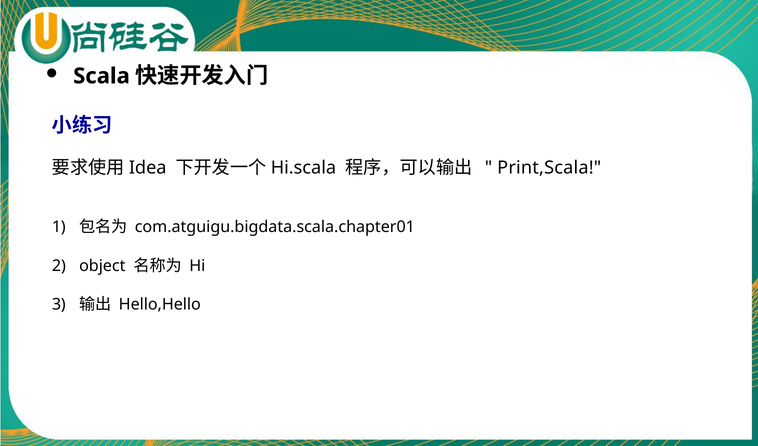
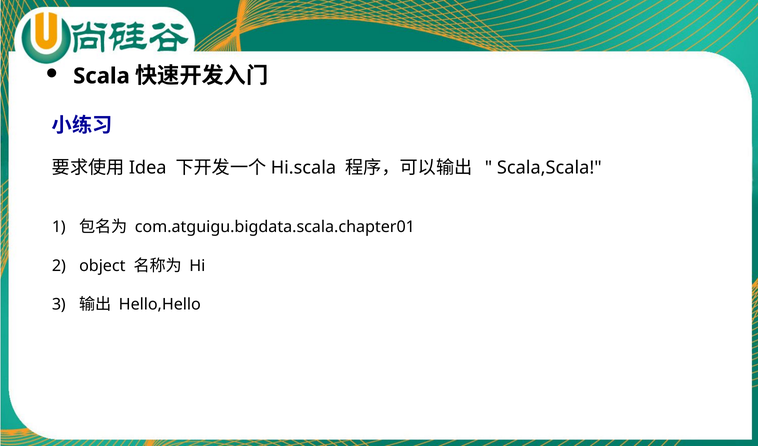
Print,Scala: Print,Scala -> Scala,Scala
